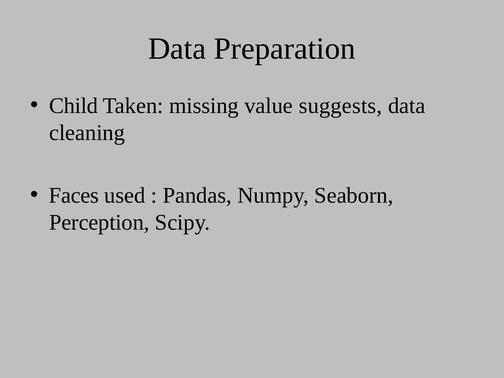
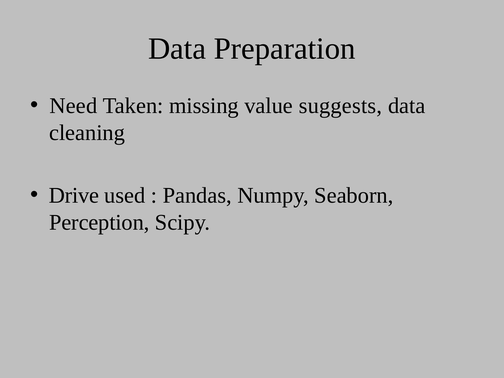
Child: Child -> Need
Faces: Faces -> Drive
